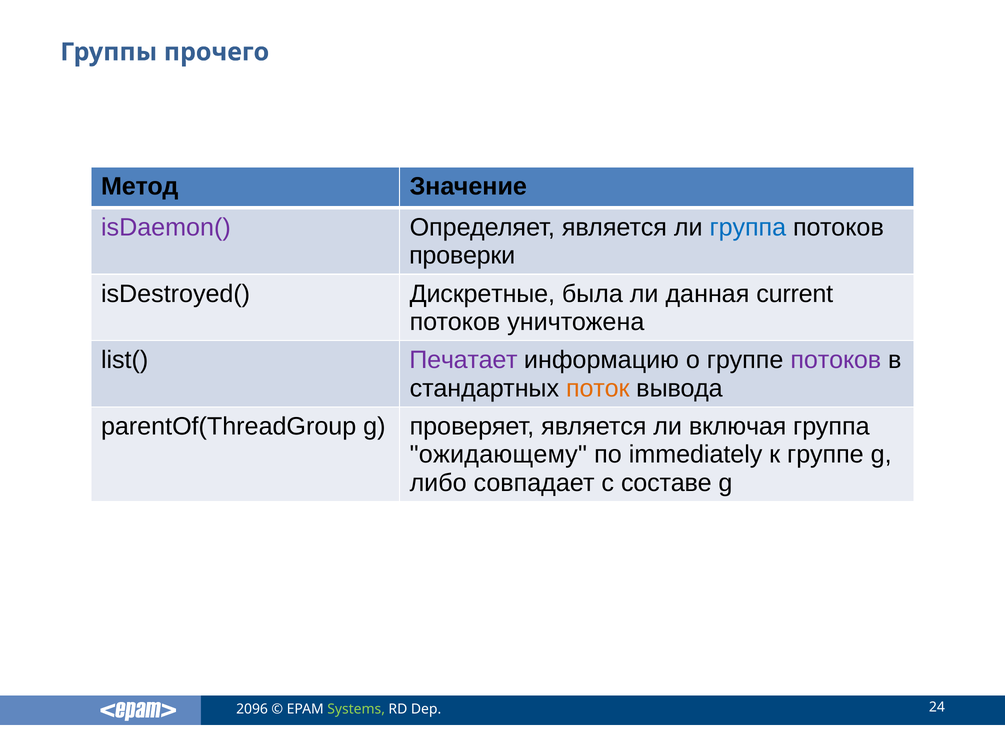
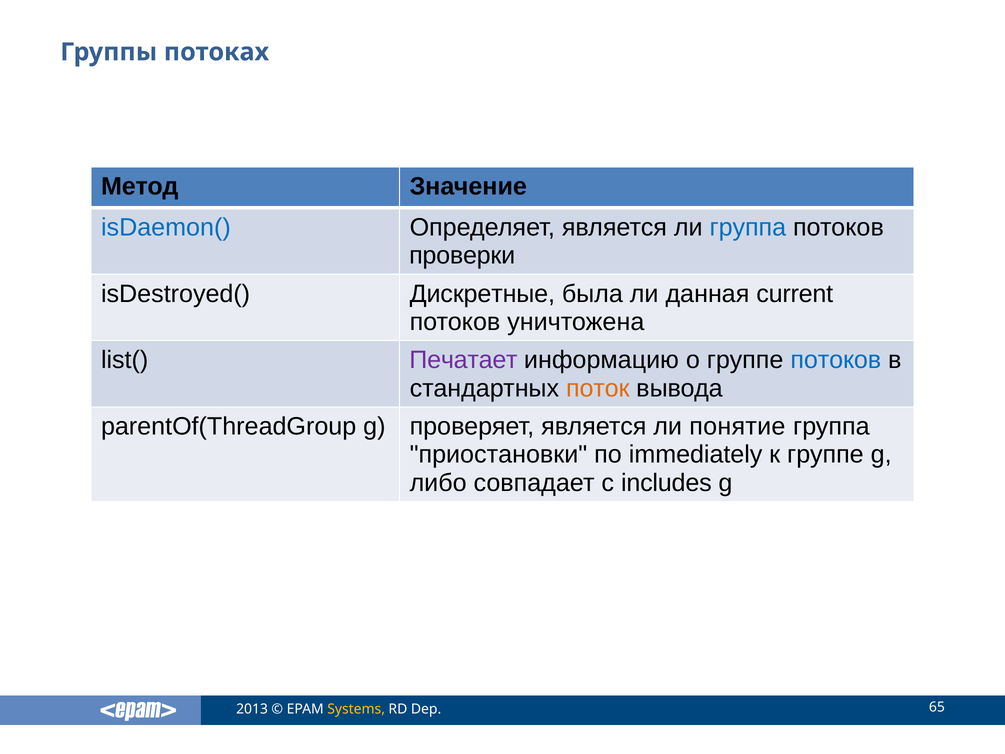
прочего: прочего -> потоках
isDaemon( colour: purple -> blue
потоков at (836, 360) colour: purple -> blue
включая: включая -> понятие
ожидающему: ожидающему -> приостановки
составе: составе -> includes
2096: 2096 -> 2013
Systems colour: light green -> yellow
24: 24 -> 65
